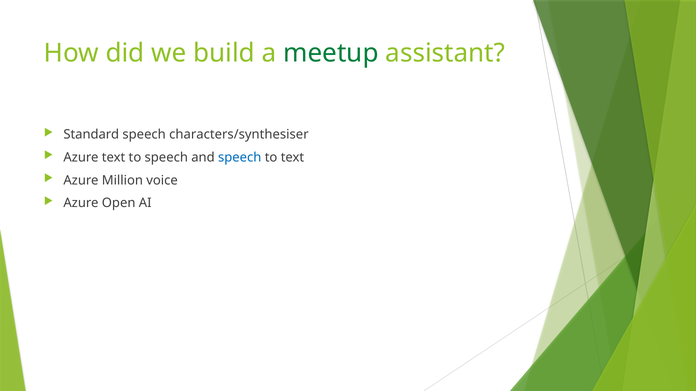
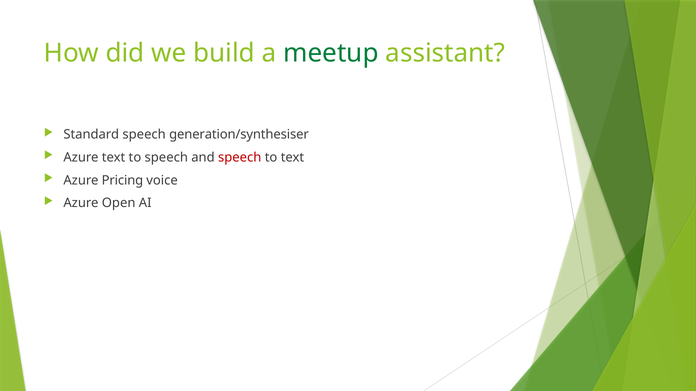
characters/synthesiser: characters/synthesiser -> generation/synthesiser
speech at (240, 158) colour: blue -> red
Million: Million -> Pricing
